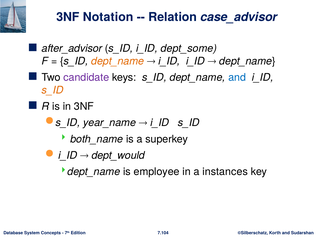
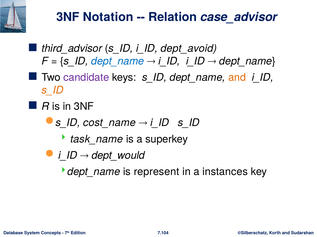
after_advisor: after_advisor -> third_advisor
dept_some: dept_some -> dept_avoid
dept_name at (118, 61) colour: orange -> blue
and at (237, 78) colour: blue -> orange
year_name: year_name -> cost_name
both_name: both_name -> task_name
employee: employee -> represent
